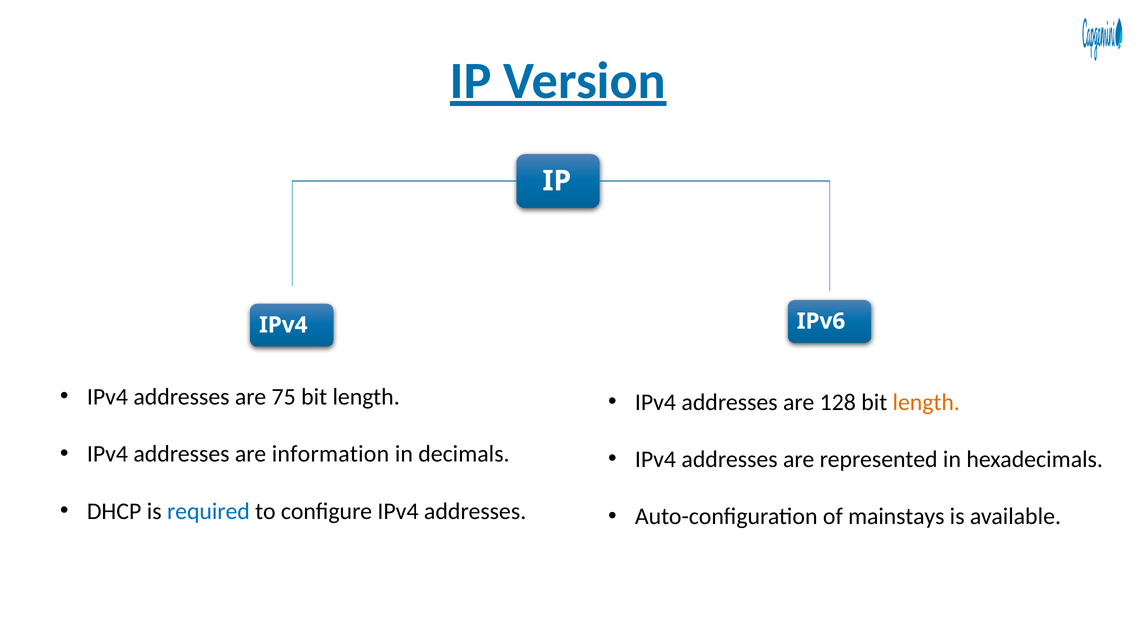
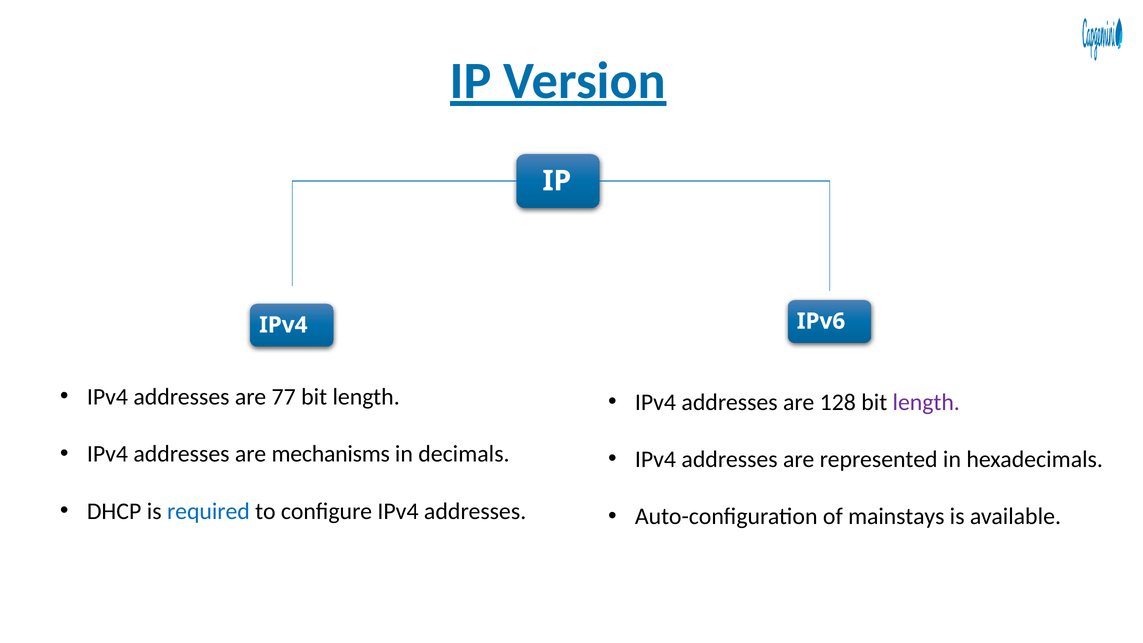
75: 75 -> 77
length at (926, 402) colour: orange -> purple
information: information -> mechanisms
